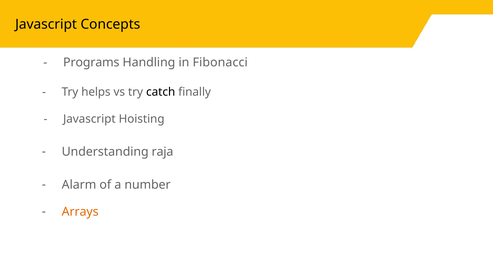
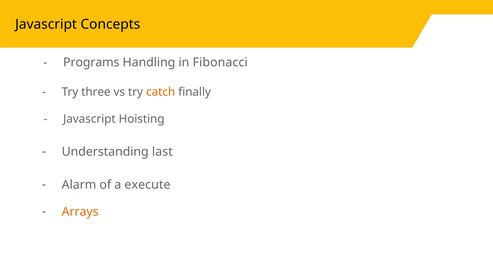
helps: helps -> three
catch colour: black -> orange
raja: raja -> last
number: number -> execute
